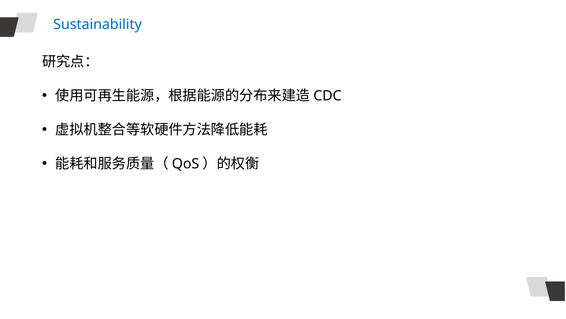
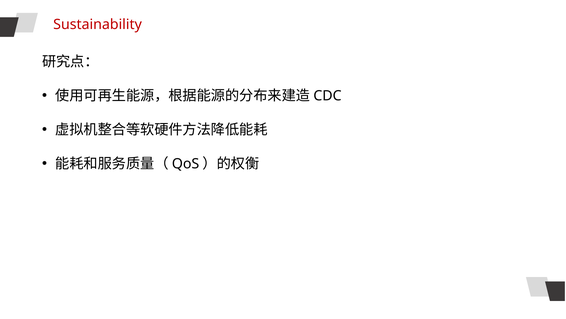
Sustainability colour: blue -> red
